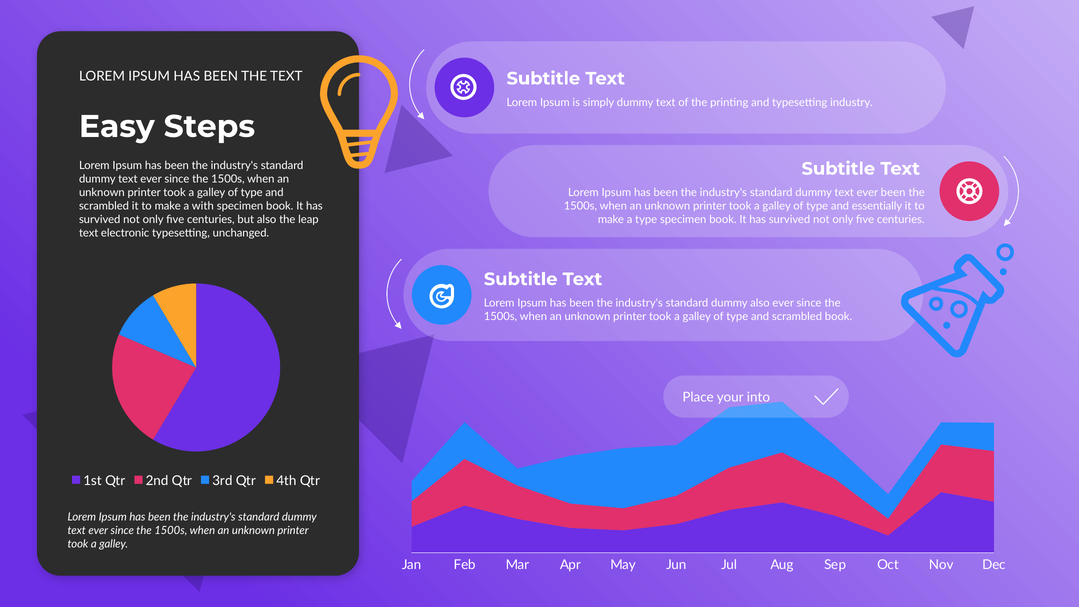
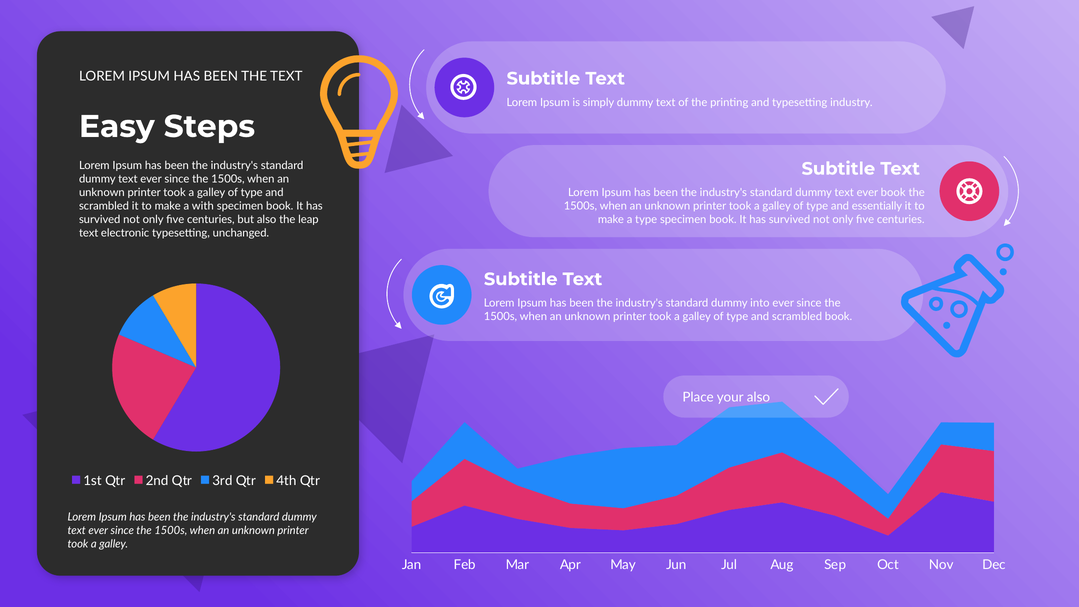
ever been: been -> book
dummy also: also -> into
your into: into -> also
